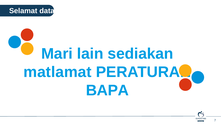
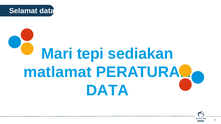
lain: lain -> tepi
BAPA: BAPA -> DATA
